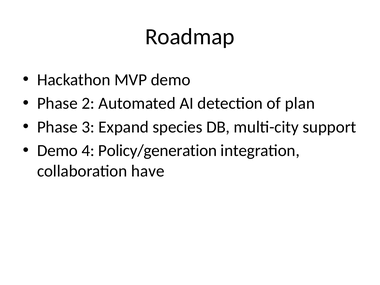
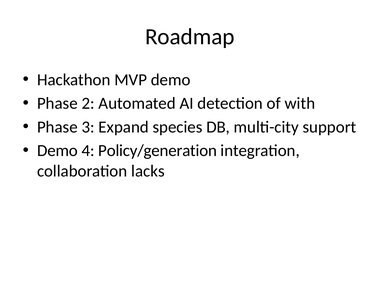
plan: plan -> with
have: have -> lacks
